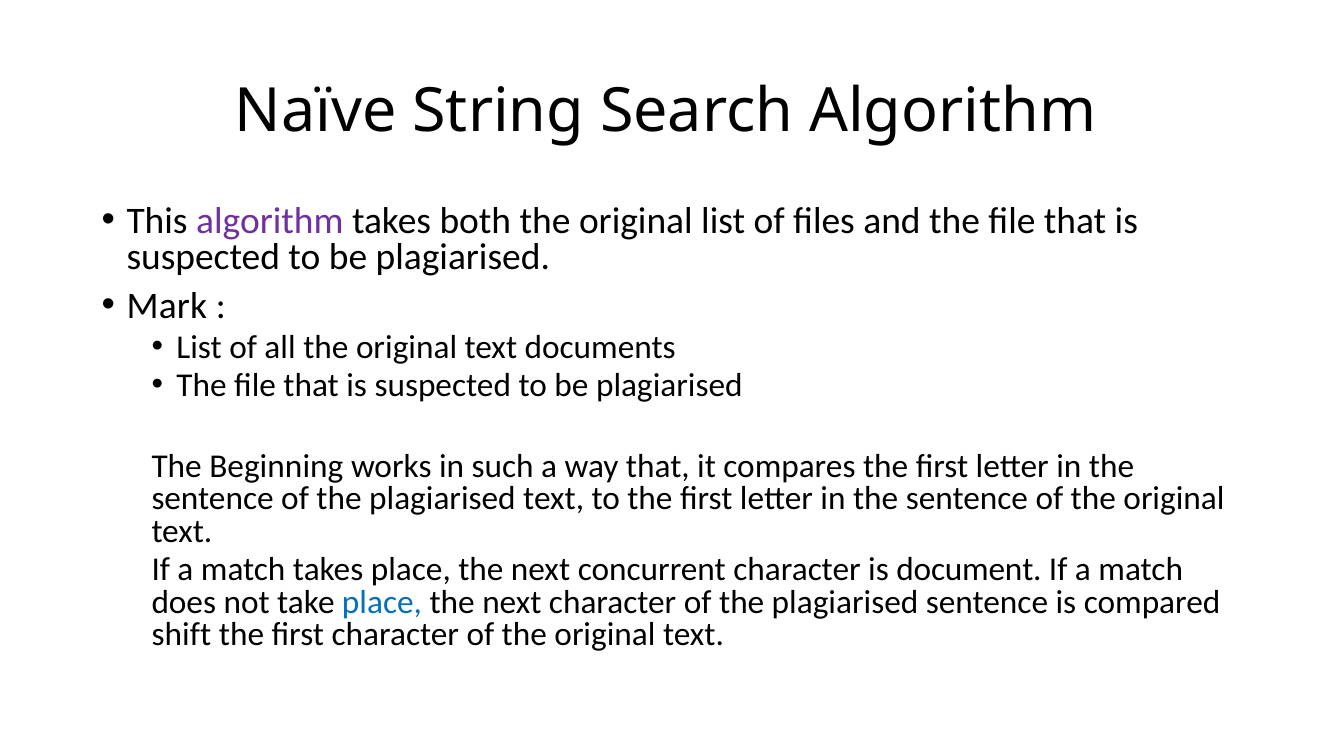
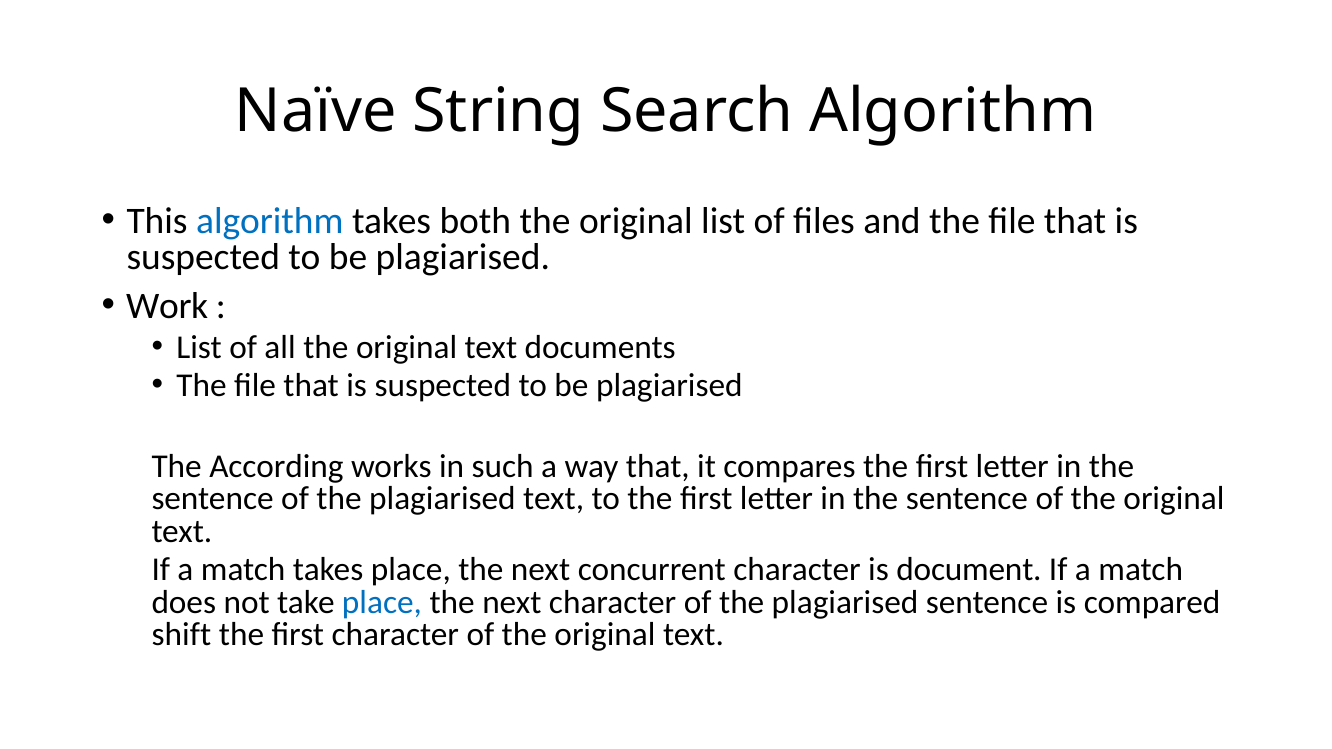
algorithm at (270, 221) colour: purple -> blue
Mark: Mark -> Work
Beginning: Beginning -> According
